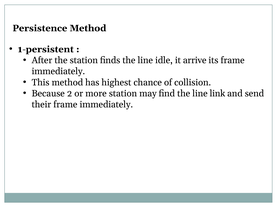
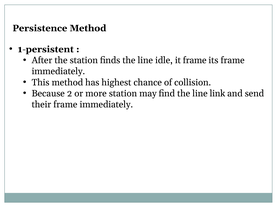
it arrive: arrive -> frame
